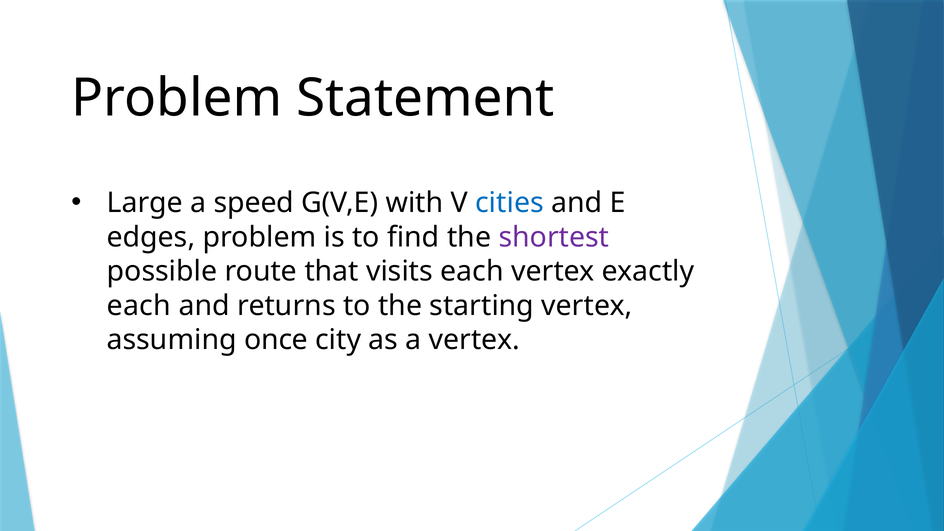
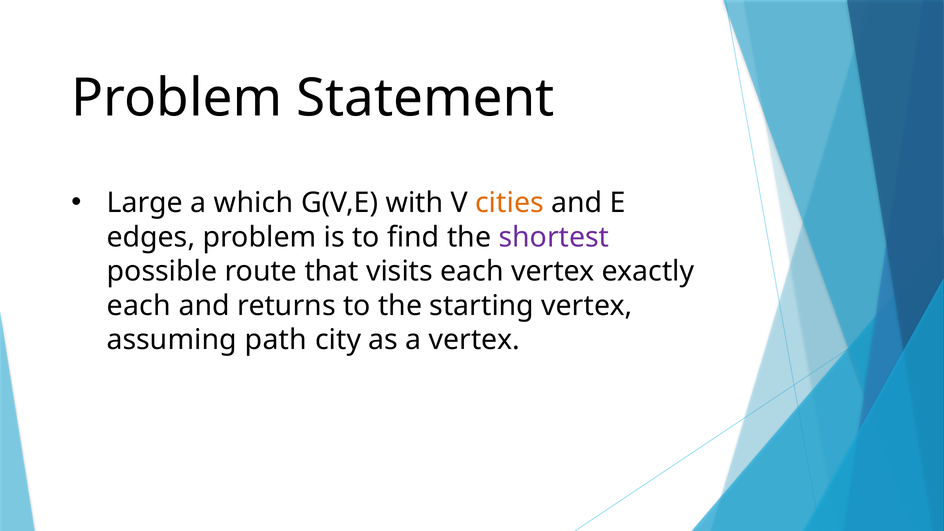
speed: speed -> which
cities colour: blue -> orange
once: once -> path
